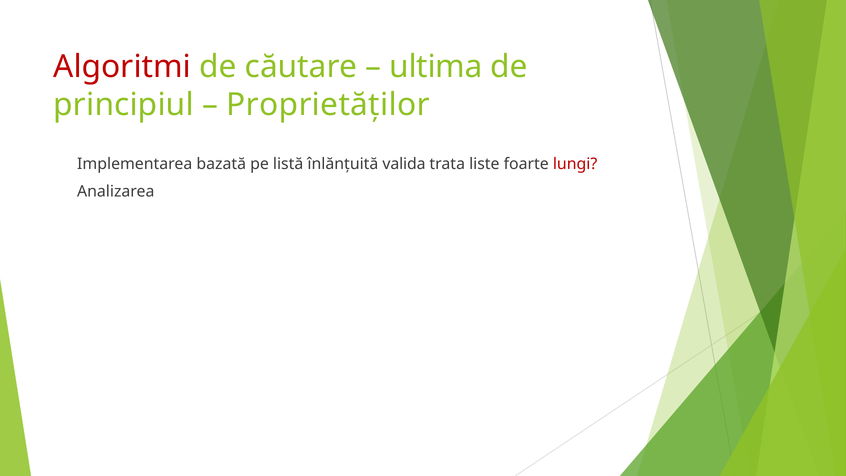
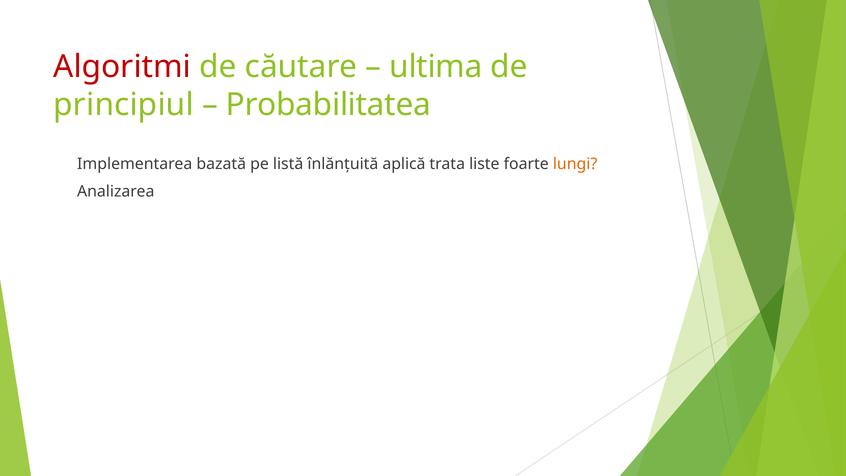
Proprietăților: Proprietăților -> Probabilitatea
valida: valida -> aplică
lungi colour: red -> orange
